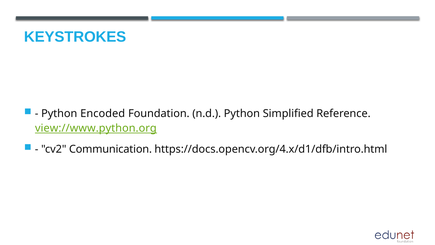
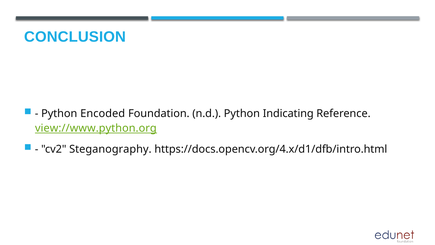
KEYSTROKES: KEYSTROKES -> CONCLUSION
Simplified: Simplified -> Indicating
Communication: Communication -> Steganography
